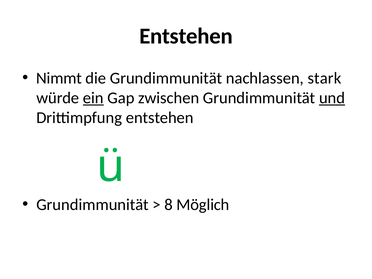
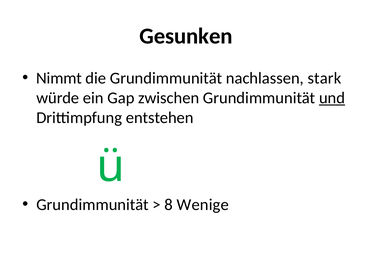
Entstehen at (186, 36): Entstehen -> Gesunken
ein underline: present -> none
Möglich: Möglich -> Wenige
